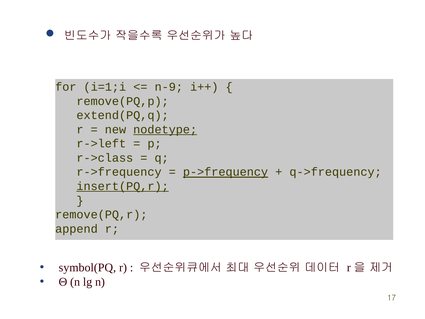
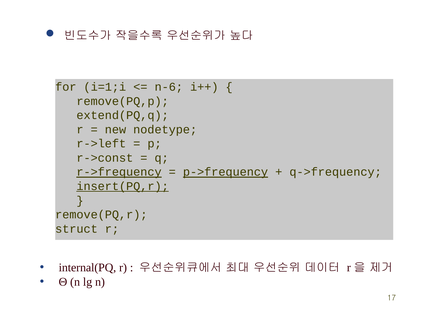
n-9: n-9 -> n-6
nodetype underline: present -> none
r->class: r->class -> r->const
r->frequency underline: none -> present
append: append -> struct
symbol(PQ: symbol(PQ -> internal(PQ
